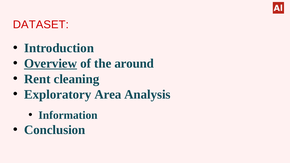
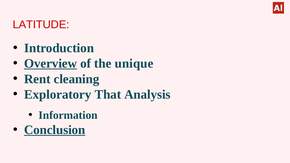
DATASET: DATASET -> LATITUDE
around: around -> unique
Area: Area -> That
Conclusion underline: none -> present
